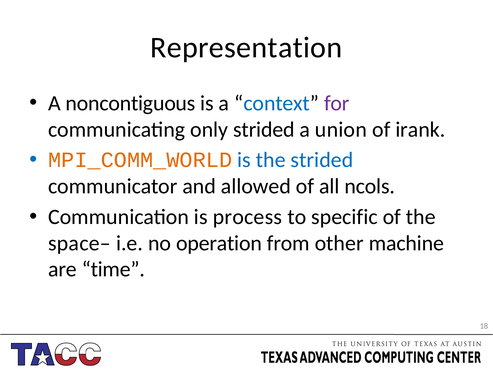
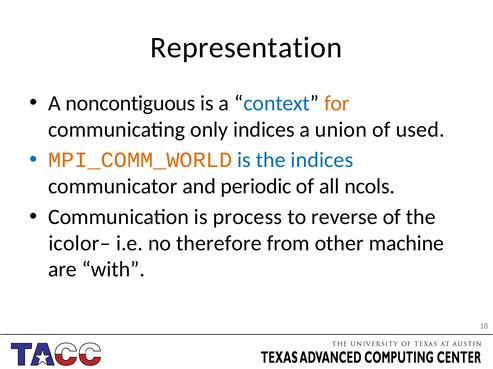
for colour: purple -> orange
only strided: strided -> indices
irank: irank -> used
the strided: strided -> indices
allowed: allowed -> periodic
specific: specific -> reverse
space–: space– -> icolor–
operation: operation -> therefore
time: time -> with
